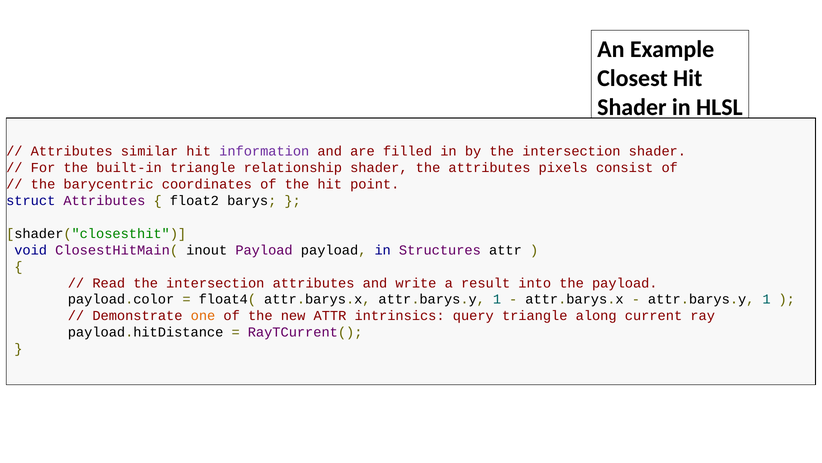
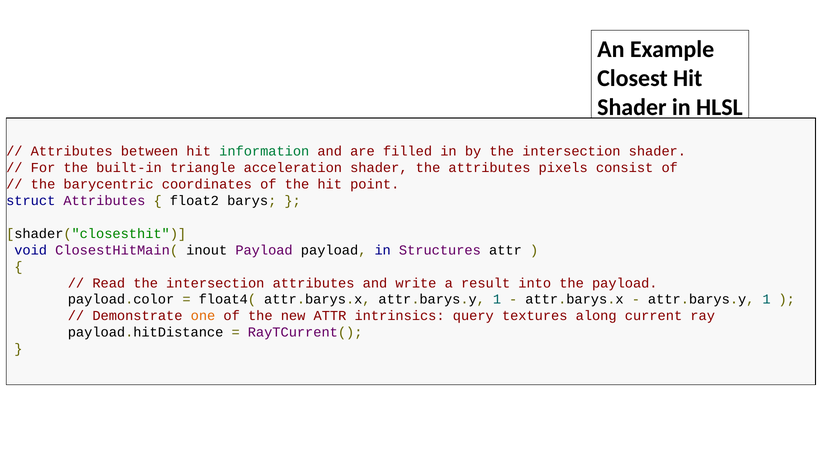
similar: similar -> between
information colour: purple -> green
relationship: relationship -> acceleration
query triangle: triangle -> textures
